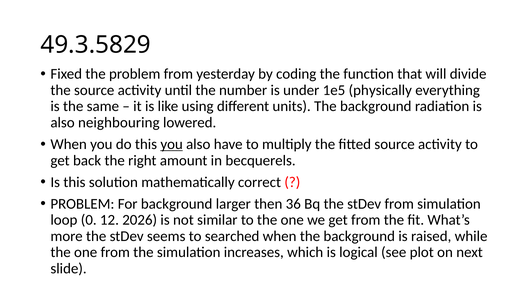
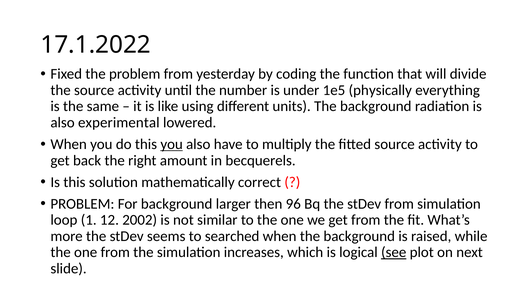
49.3.5829: 49.3.5829 -> 17.1.2022
neighbouring: neighbouring -> experimental
36: 36 -> 96
0: 0 -> 1
2026: 2026 -> 2002
see underline: none -> present
